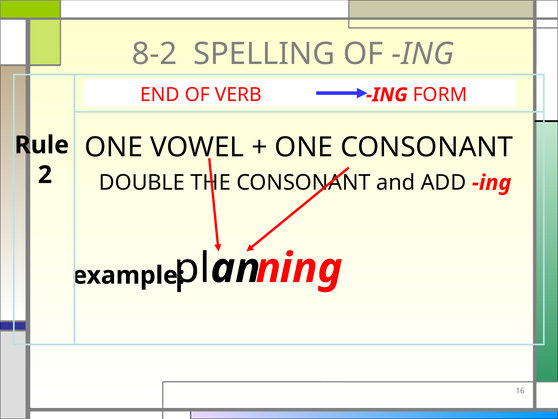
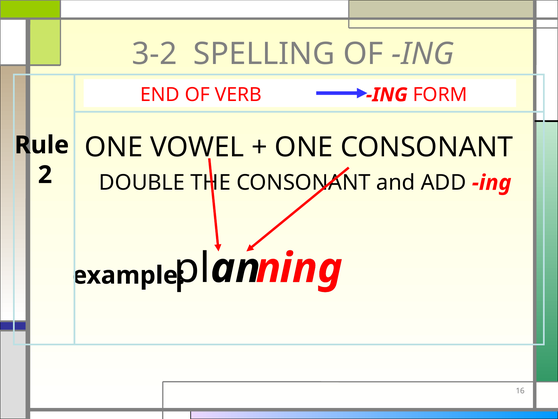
8-2: 8-2 -> 3-2
